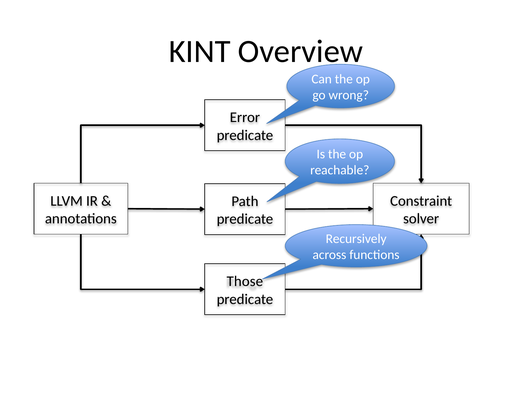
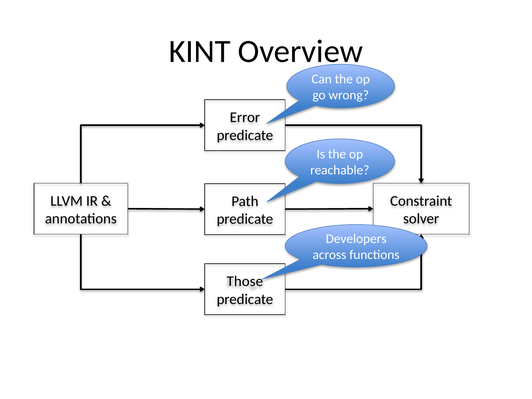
Recursively: Recursively -> Developers
